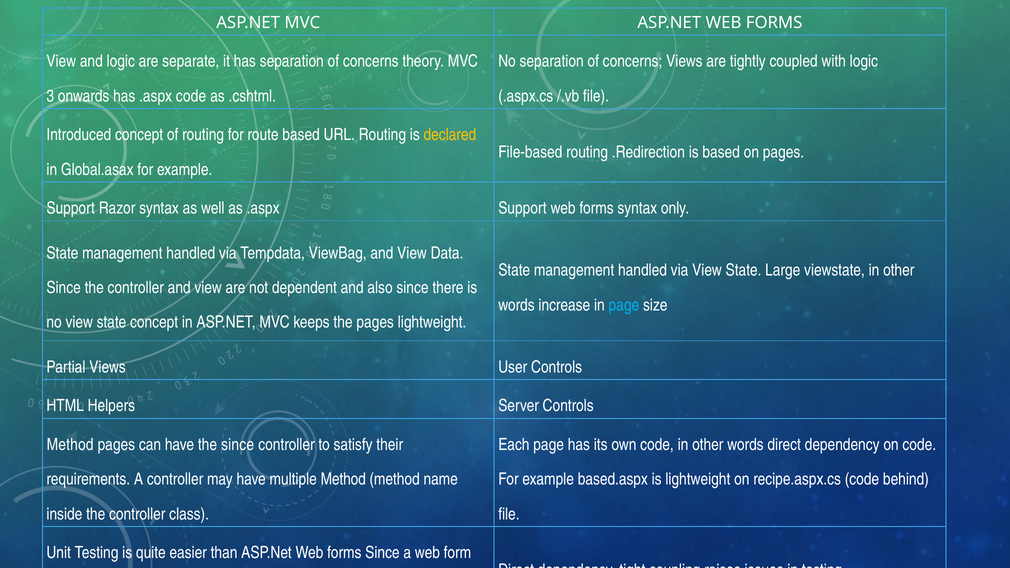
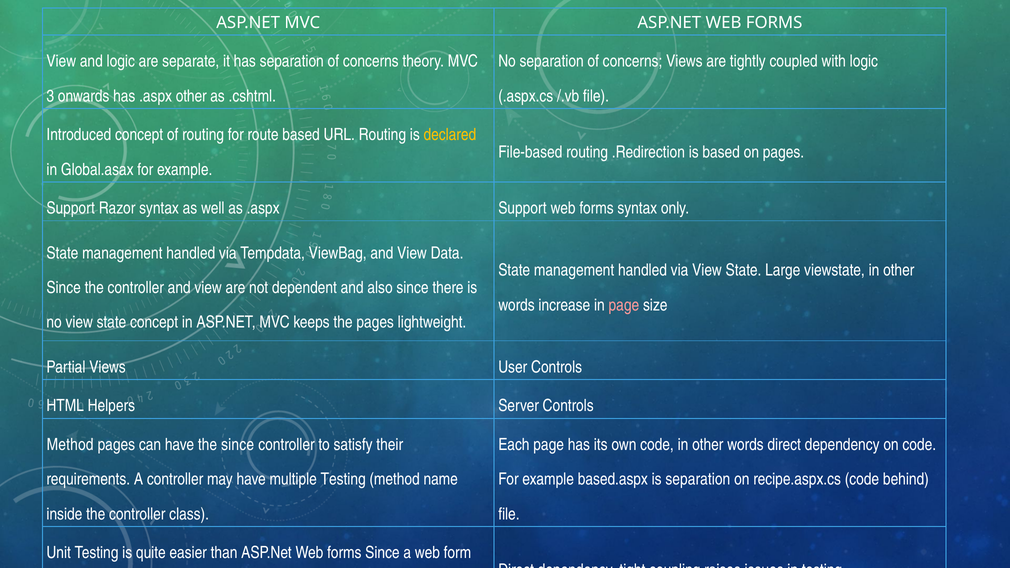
.aspx code: code -> other
page at (624, 305) colour: light blue -> pink
multiple Method: Method -> Testing
is lightweight: lightweight -> separation
